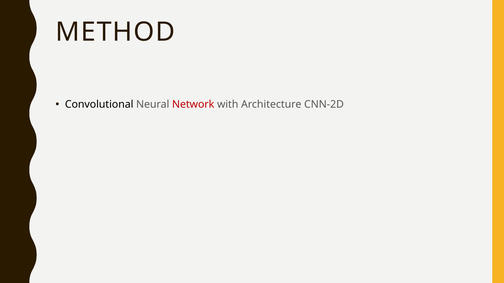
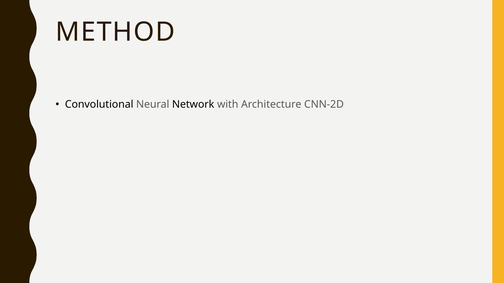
Network colour: red -> black
